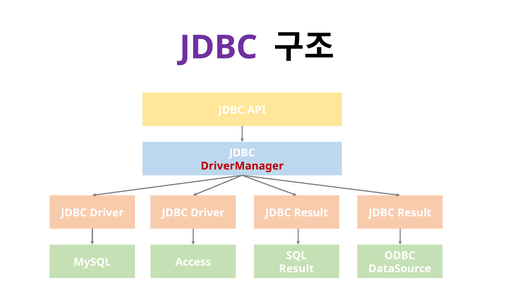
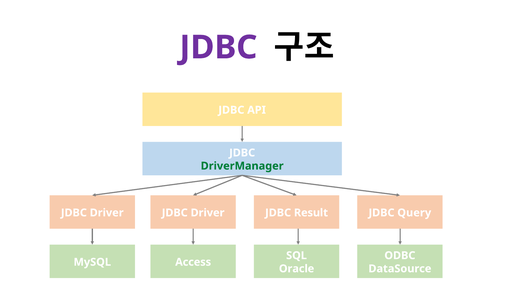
DriverManager colour: red -> green
Result at (414, 213): Result -> Query
Result at (296, 269): Result -> Oracle
